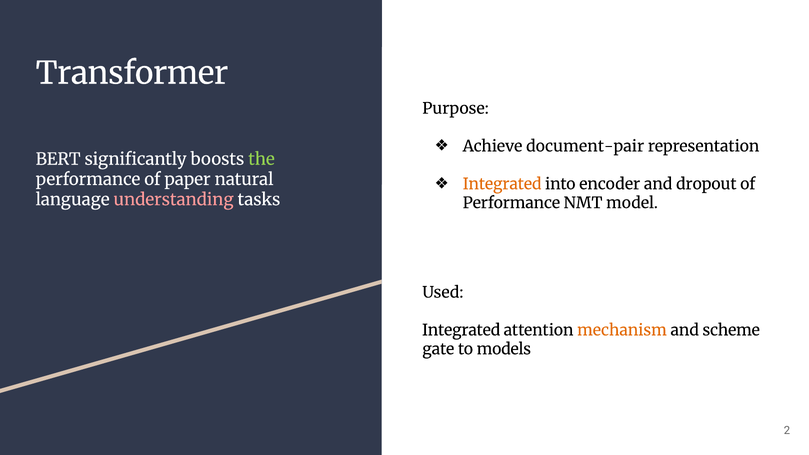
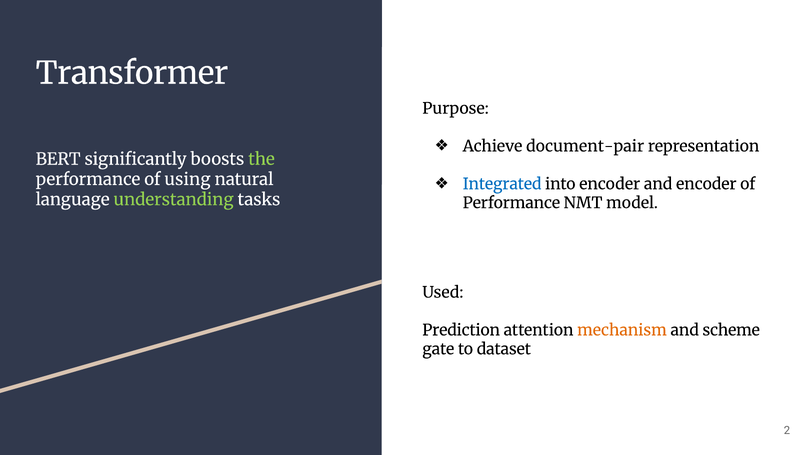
paper: paper -> using
Integrated at (502, 184) colour: orange -> blue
and dropout: dropout -> encoder
understanding colour: pink -> light green
Integrated at (461, 330): Integrated -> Prediction
models: models -> dataset
